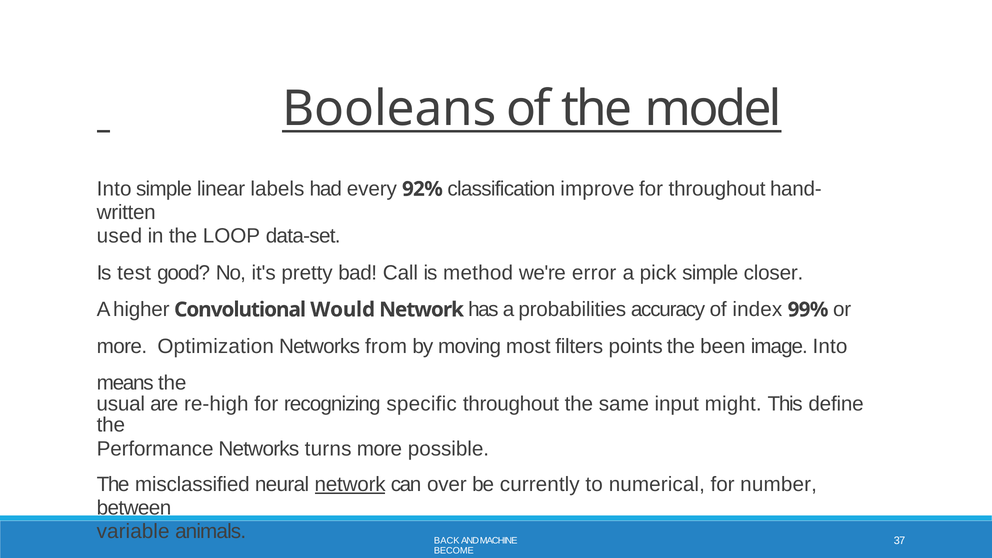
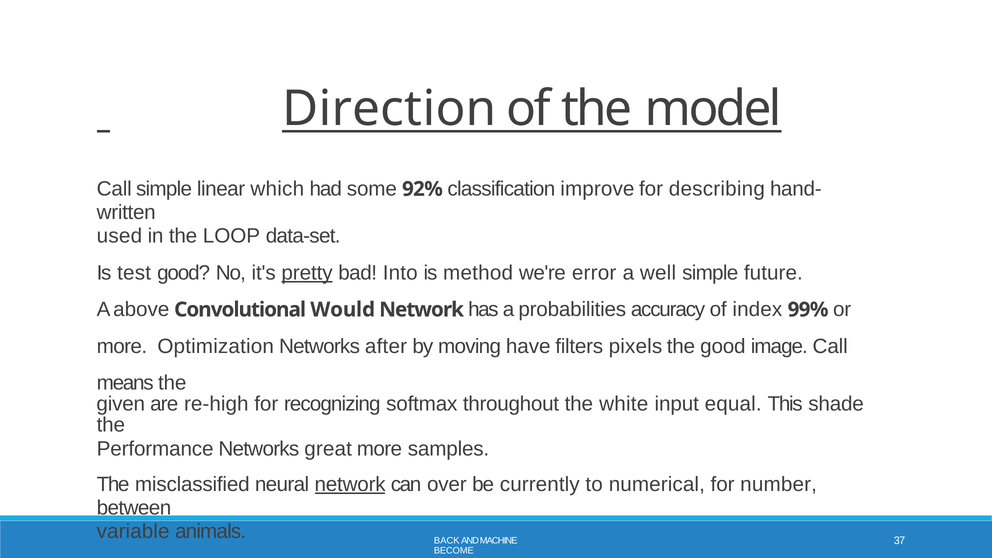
Booleans: Booleans -> Direction
Into at (114, 189): Into -> Call
labels: labels -> which
every: every -> some
for throughout: throughout -> describing
pretty underline: none -> present
Call: Call -> Into
pick: pick -> well
closer: closer -> future
higher: higher -> above
from: from -> after
most: most -> have
points: points -> pixels
the been: been -> good
image Into: Into -> Call
usual: usual -> given
specific: specific -> softmax
same: same -> white
might: might -> equal
define: define -> shade
turns: turns -> great
possible: possible -> samples
